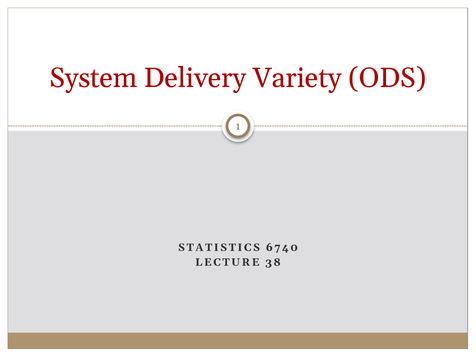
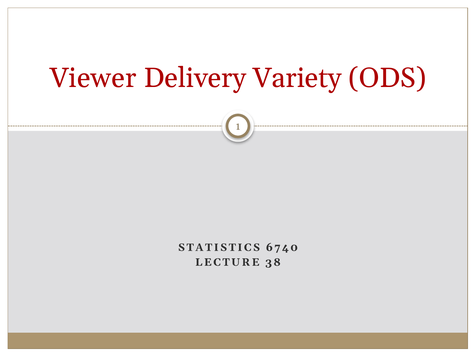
System: System -> Viewer
